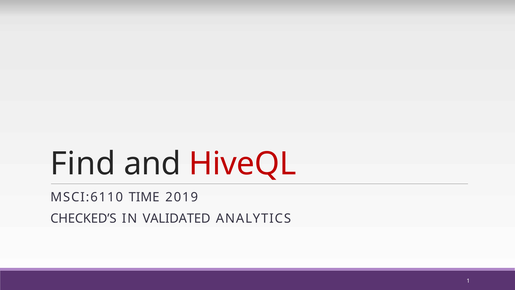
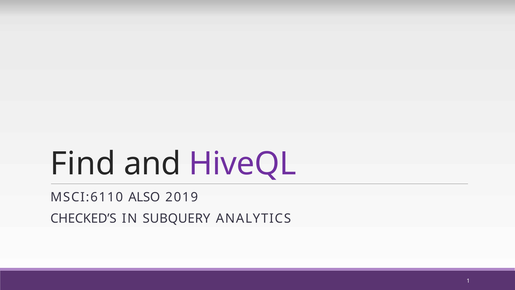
HiveQL colour: red -> purple
TIME: TIME -> ALSO
VALIDATED: VALIDATED -> SUBQUERY
